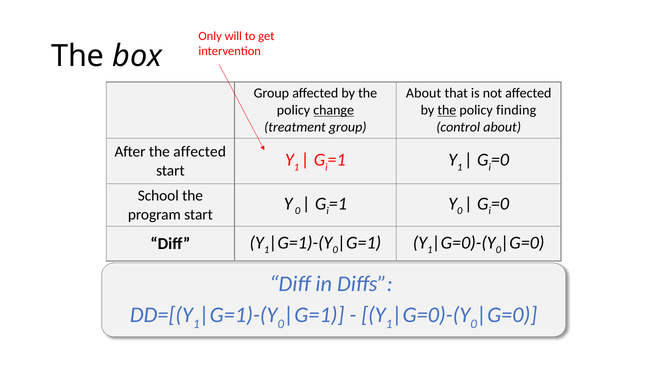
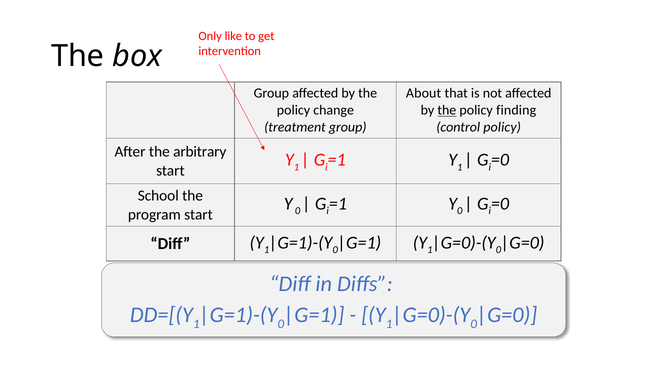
will: will -> like
change underline: present -> none
control about: about -> policy
the affected: affected -> arbitrary
